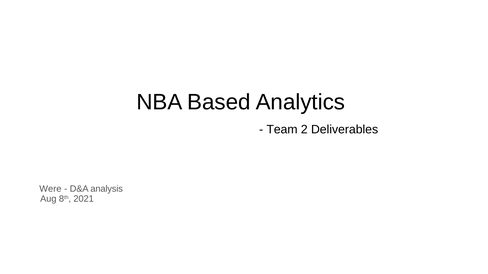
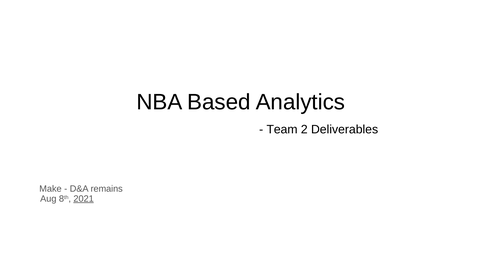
Were: Were -> Make
analysis: analysis -> remains
2021 underline: none -> present
